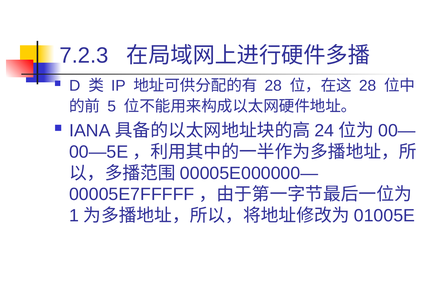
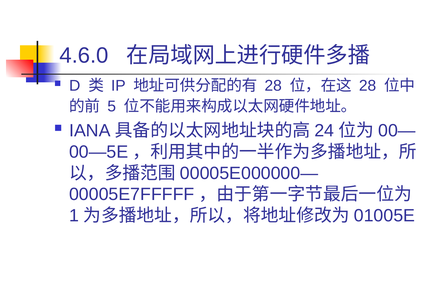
7.2.3: 7.2.3 -> 4.6.0
